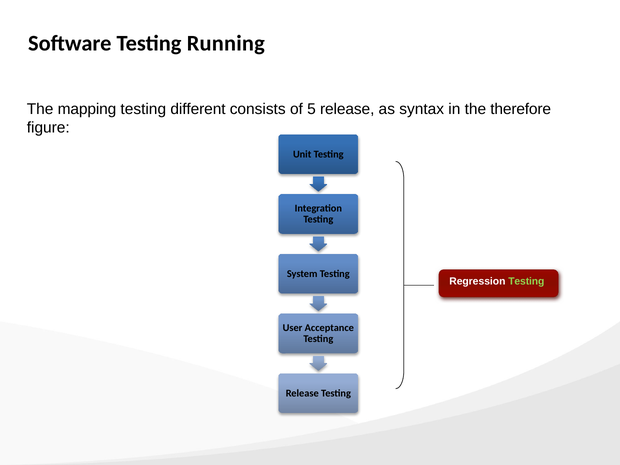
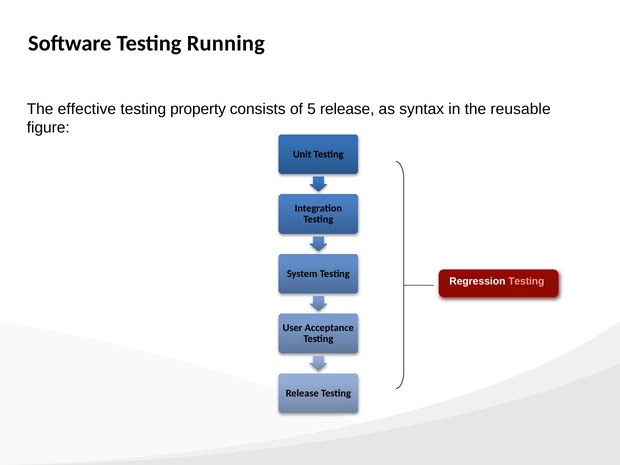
mapping: mapping -> effective
different: different -> property
therefore: therefore -> reusable
Testing at (526, 281) colour: light green -> pink
